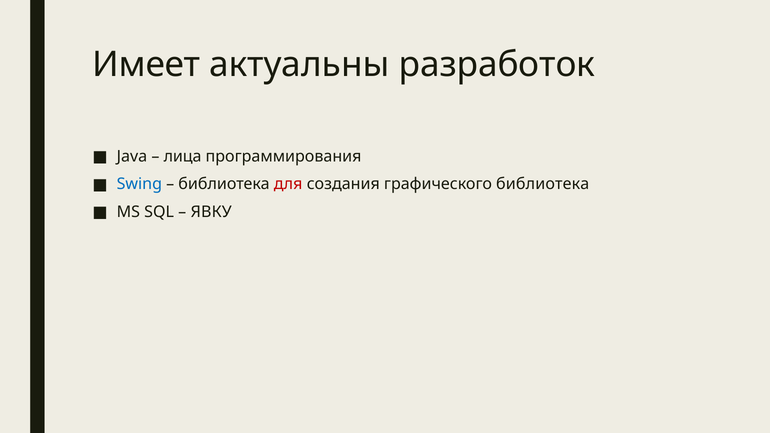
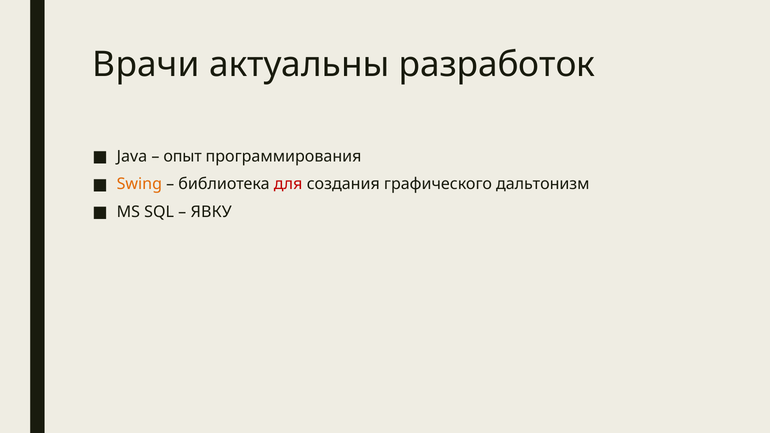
Имеет: Имеет -> Врачи
лица: лица -> опыт
Swing colour: blue -> orange
графического библиотека: библиотека -> дальтонизм
